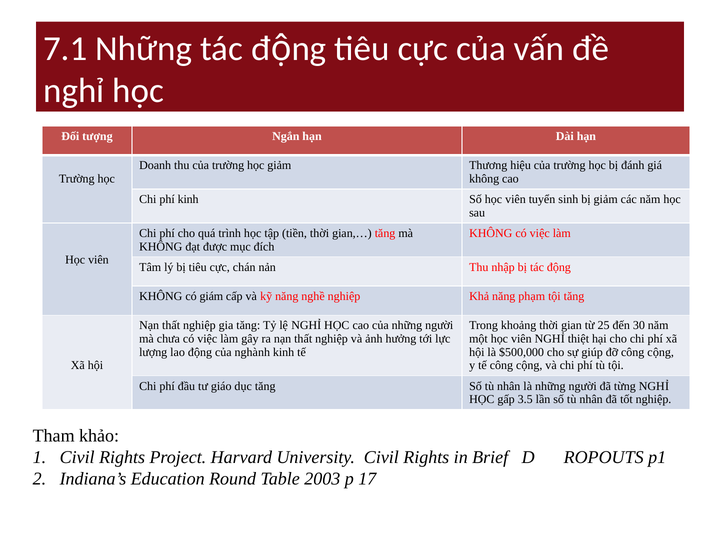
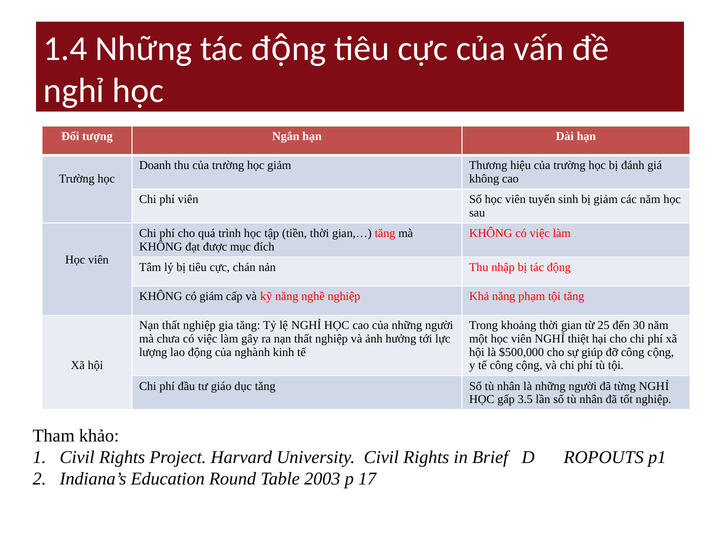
7.1: 7.1 -> 1.4
phí kinh: kinh -> viên
